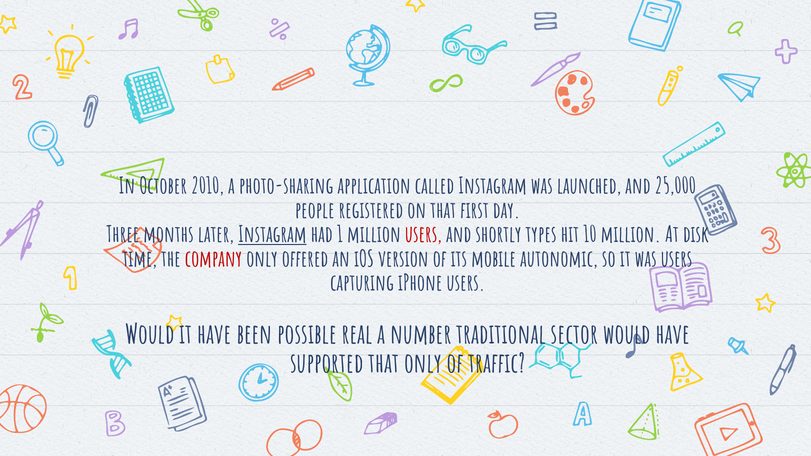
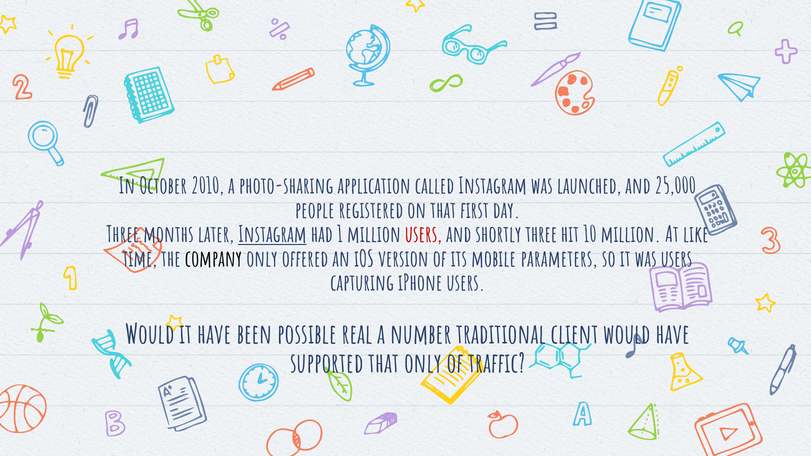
shortly types: types -> three
disk: disk -> like
company colour: red -> black
autonomic: autonomic -> parameters
sector: sector -> client
